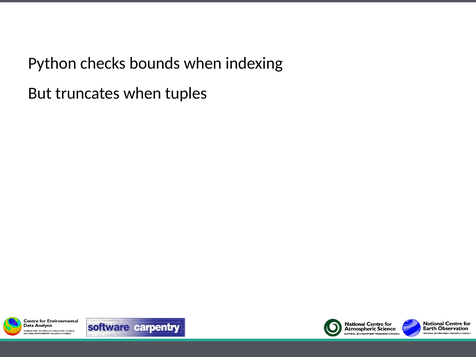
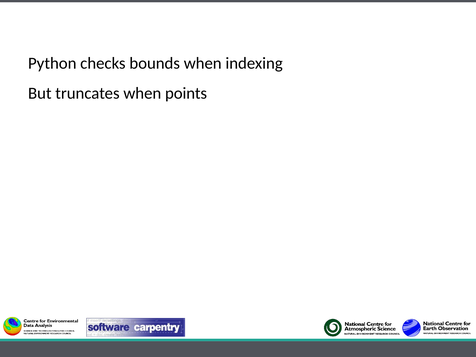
tuples: tuples -> points
